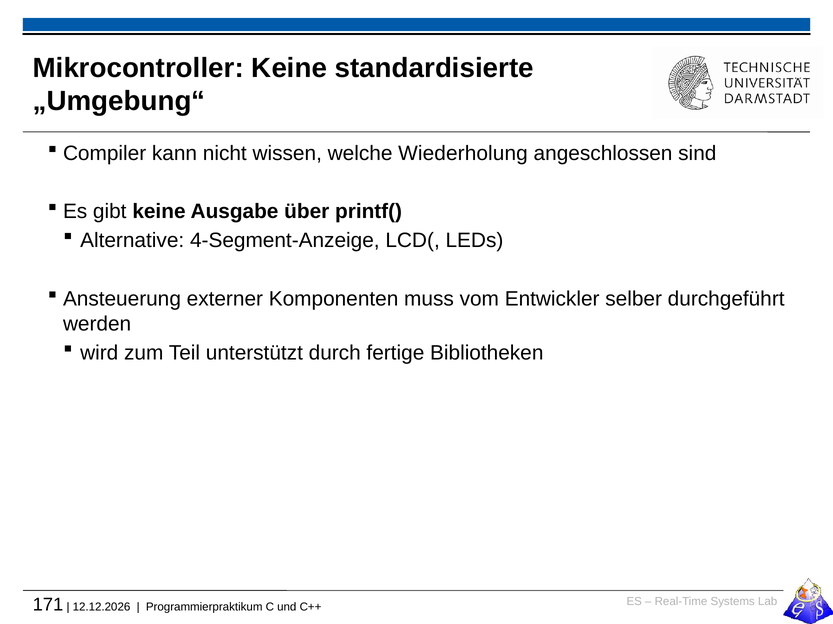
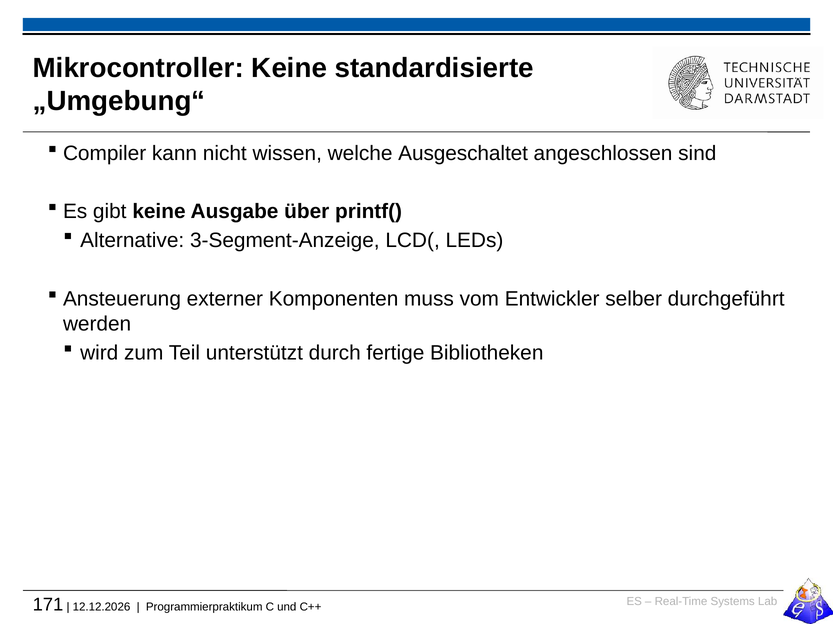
Wiederholung: Wiederholung -> Ausgeschaltet
4-Segment-Anzeige: 4-Segment-Anzeige -> 3-Segment-Anzeige
